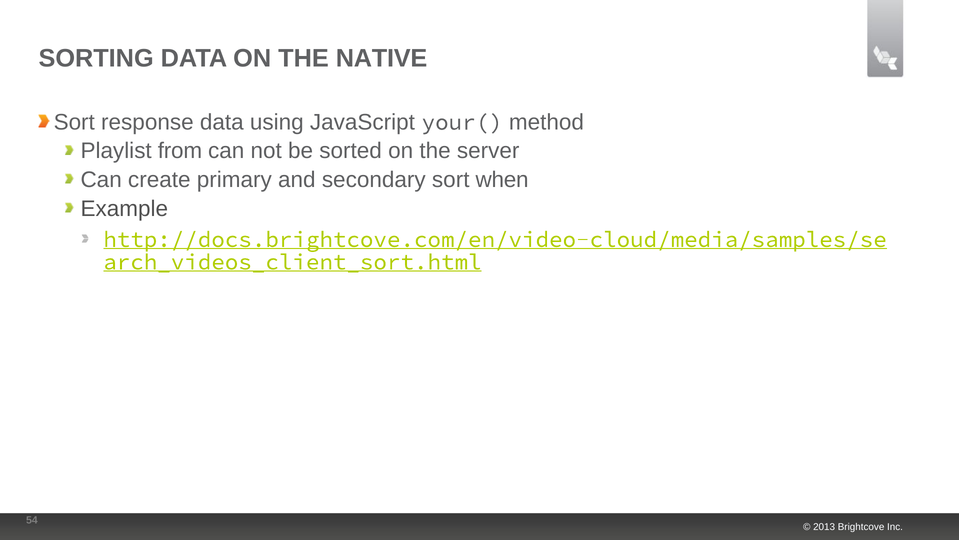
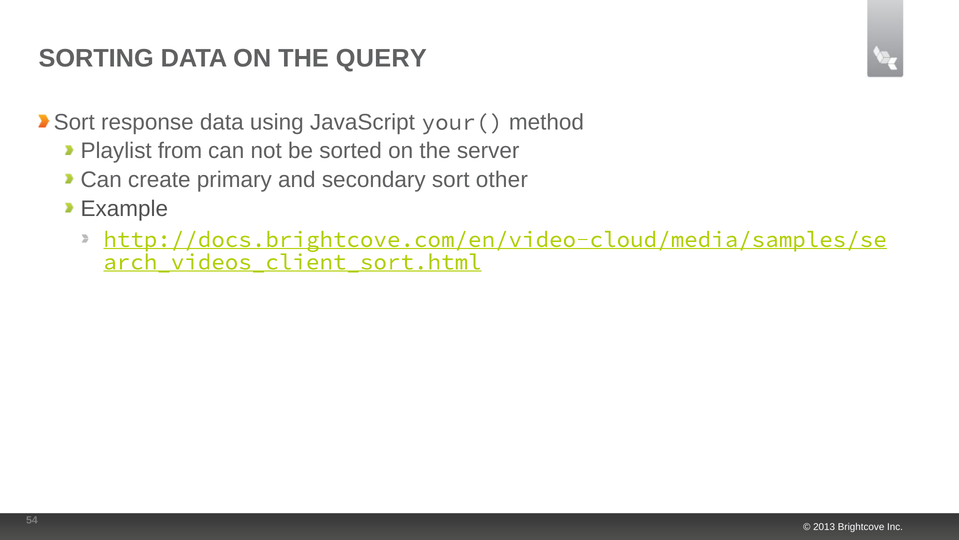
NATIVE: NATIVE -> QUERY
when: when -> other
